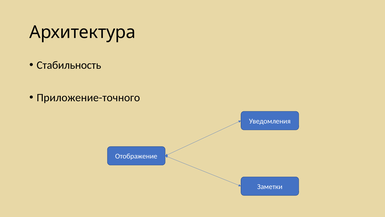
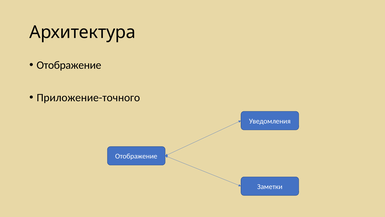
Стабильность at (69, 65): Стабильность -> Отображение
